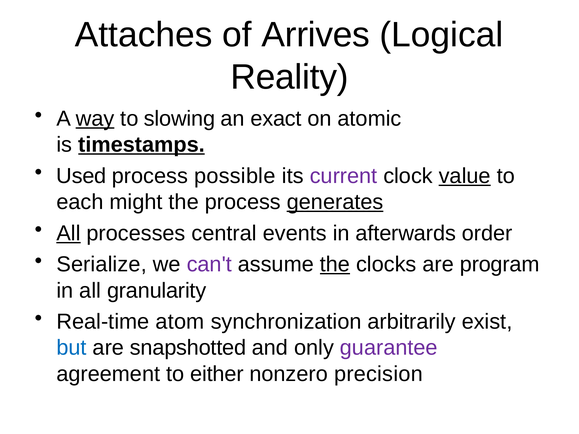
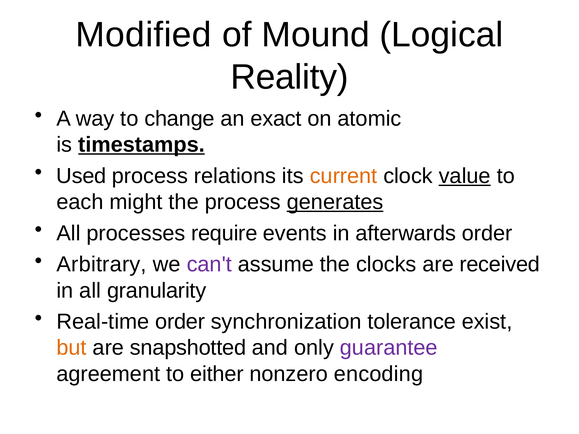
Attaches: Attaches -> Modified
Arrives: Arrives -> Mound
way underline: present -> none
slowing: slowing -> change
possible: possible -> relations
current colour: purple -> orange
All at (69, 233) underline: present -> none
central: central -> require
Serialize: Serialize -> Arbitrary
the at (335, 265) underline: present -> none
program: program -> received
Real-time atom: atom -> order
arbitrarily: arbitrarily -> tolerance
but colour: blue -> orange
precision: precision -> encoding
